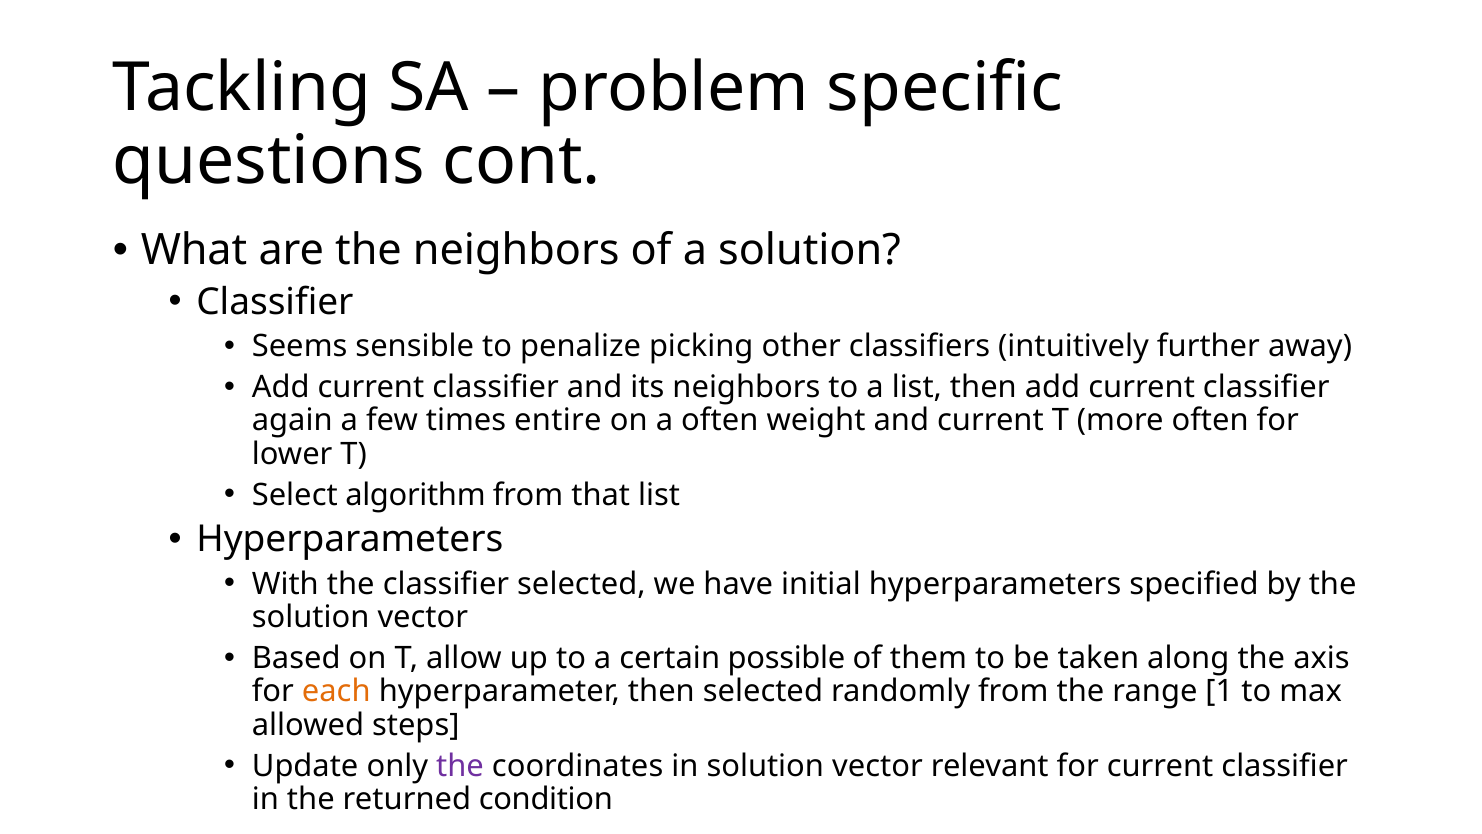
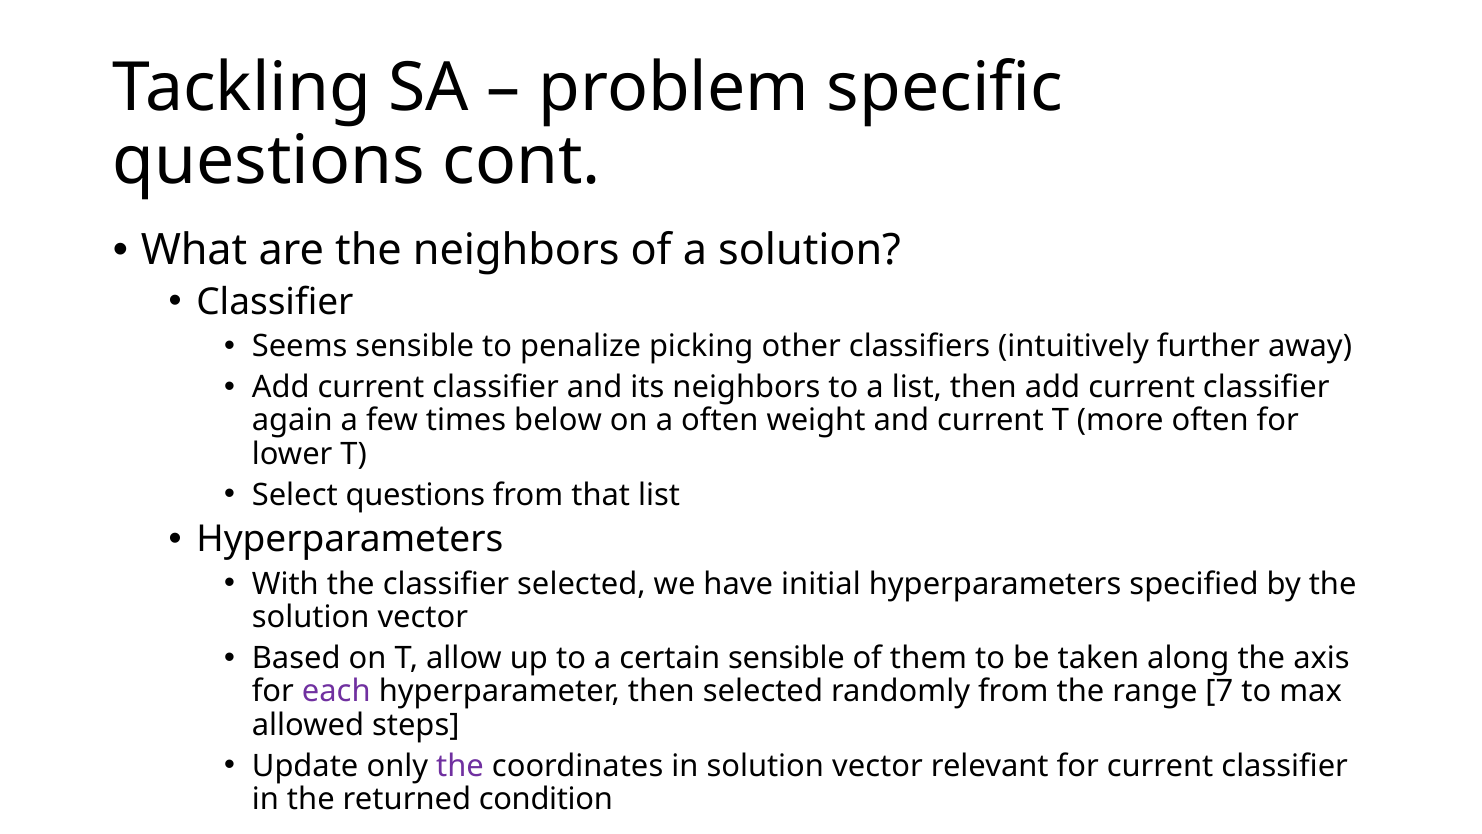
entire: entire -> below
Select algorithm: algorithm -> questions
certain possible: possible -> sensible
each colour: orange -> purple
1: 1 -> 7
